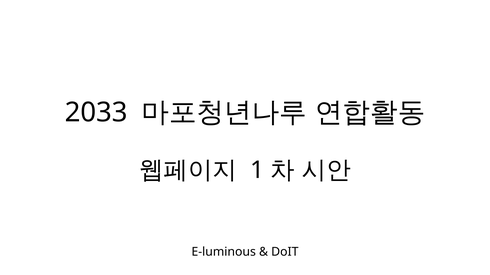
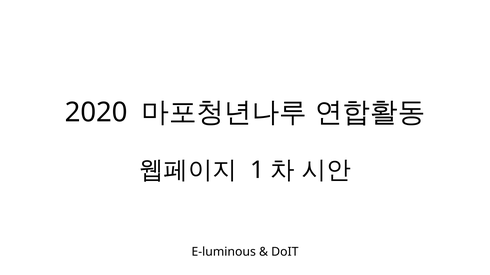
2033: 2033 -> 2020
